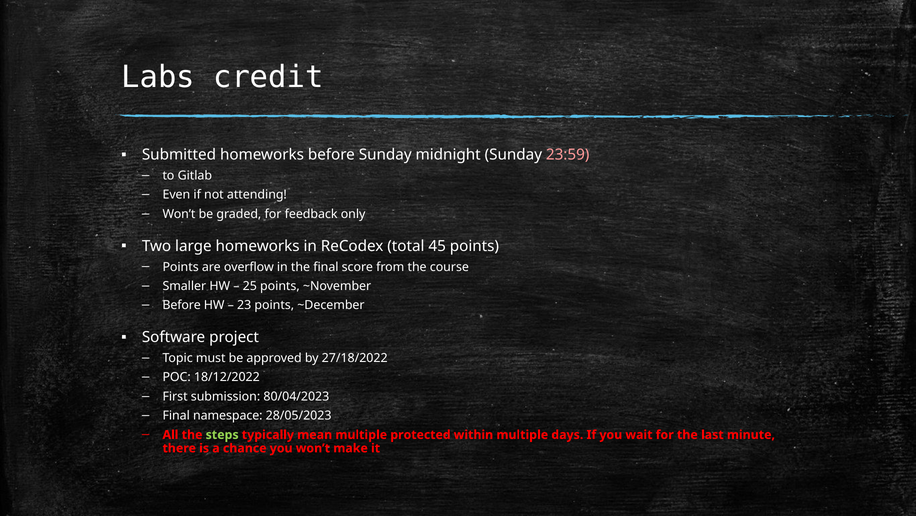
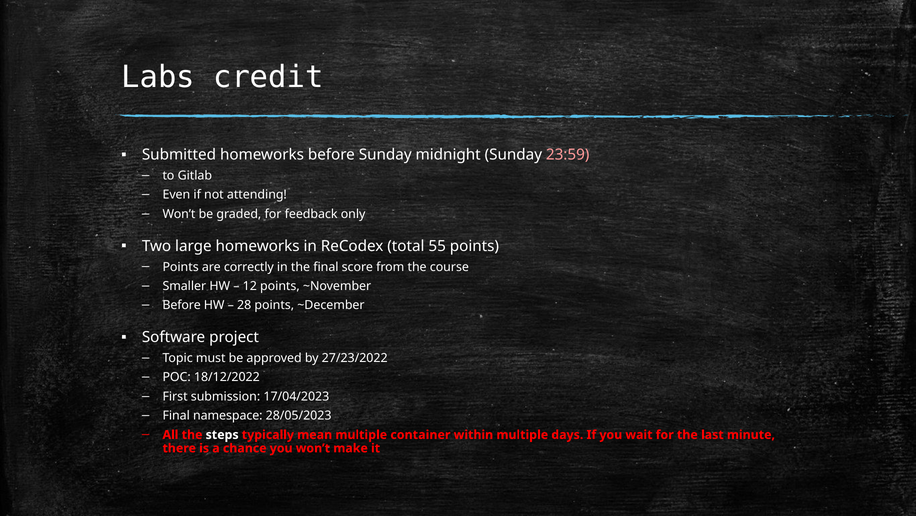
45: 45 -> 55
overflow: overflow -> correctly
25: 25 -> 12
23: 23 -> 28
27/18/2022: 27/18/2022 -> 27/23/2022
80/04/2023: 80/04/2023 -> 17/04/2023
steps colour: light green -> white
protected: protected -> container
